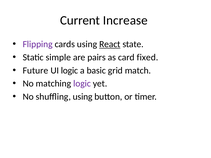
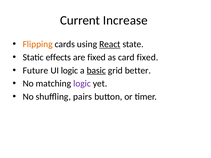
Flipping colour: purple -> orange
simple: simple -> effects
are pairs: pairs -> fixed
basic underline: none -> present
match: match -> better
shuffling using: using -> pairs
